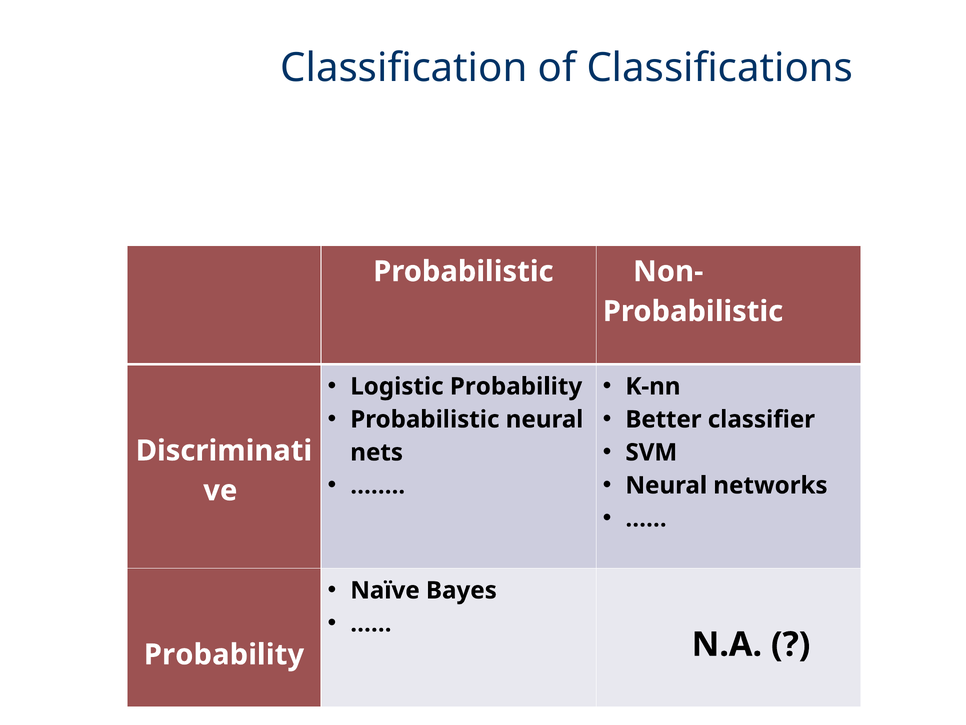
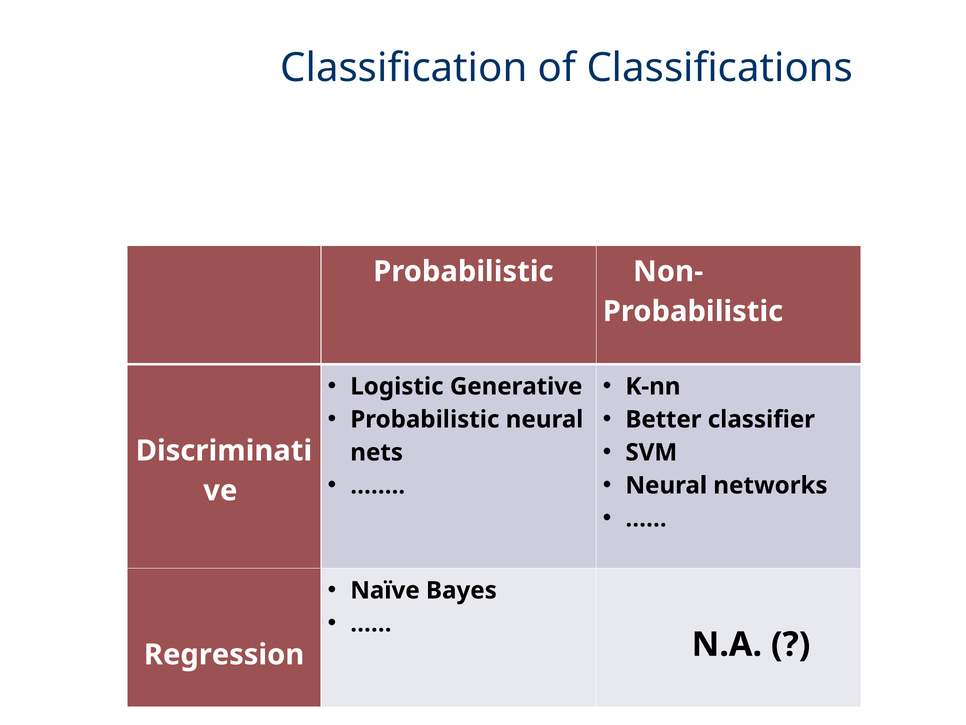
Logistic Probability: Probability -> Generative
Probability at (224, 654): Probability -> Regression
